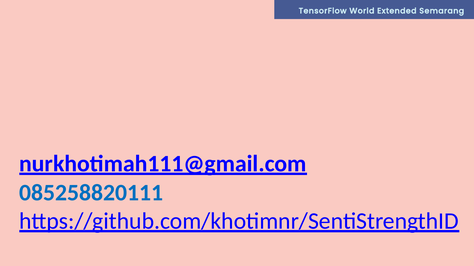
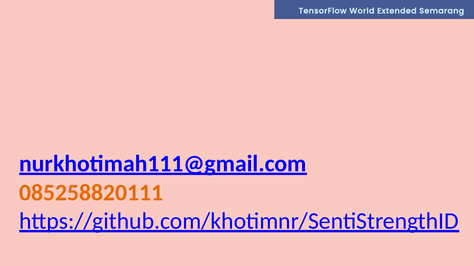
085258820111 colour: blue -> orange
